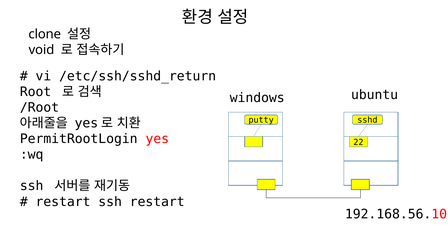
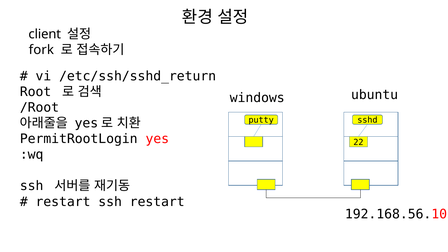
clone: clone -> client
void: void -> fork
